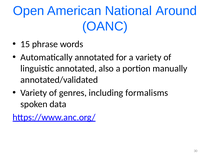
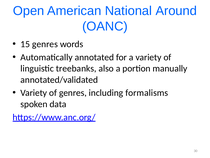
15 phrase: phrase -> genres
linguistic annotated: annotated -> treebanks
